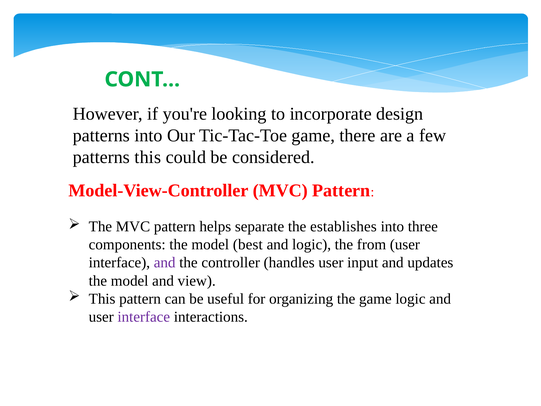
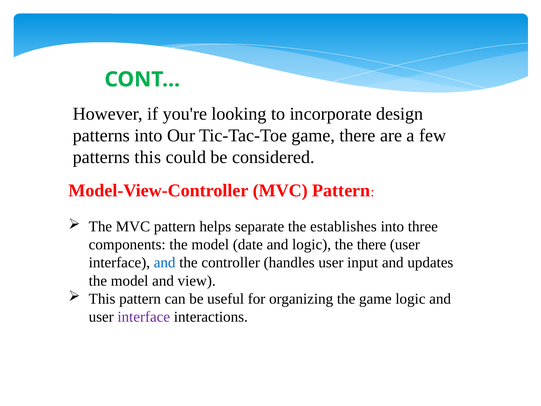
best: best -> date
the from: from -> there
and at (165, 262) colour: purple -> blue
